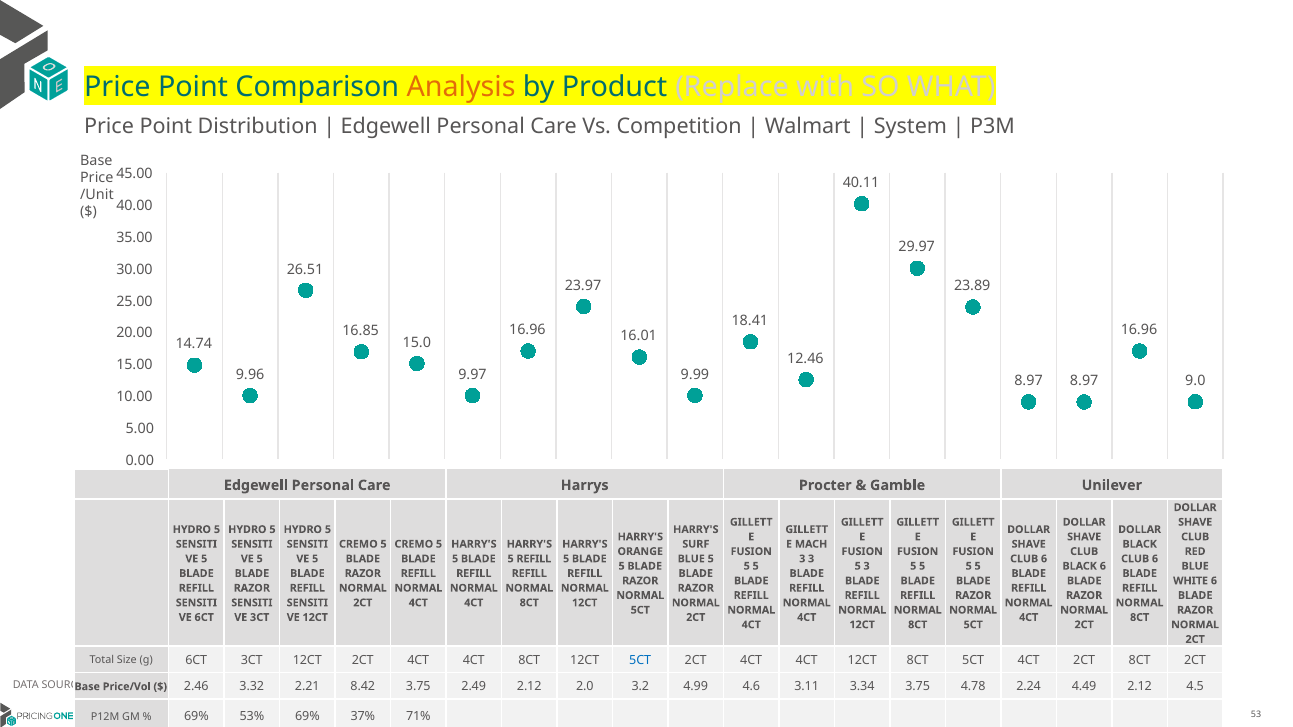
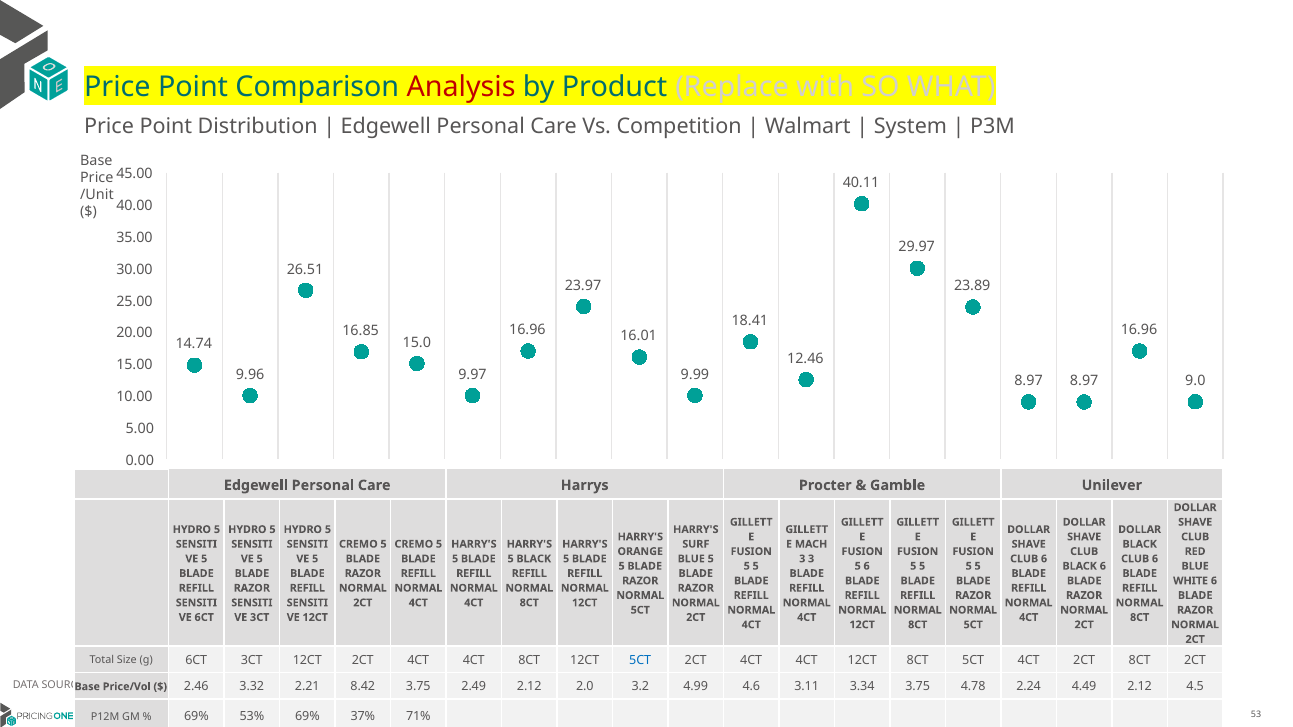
Analysis colour: orange -> red
5 REFILL: REFILL -> BLACK
5 3: 3 -> 6
